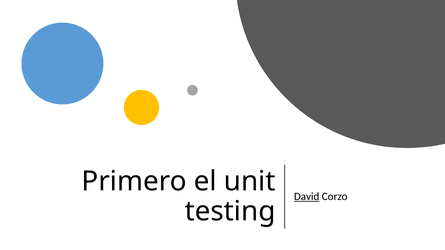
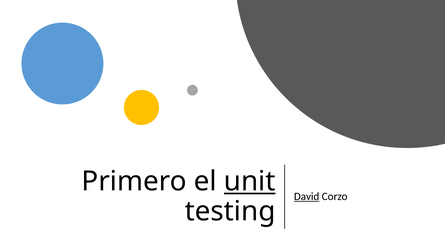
unit underline: none -> present
